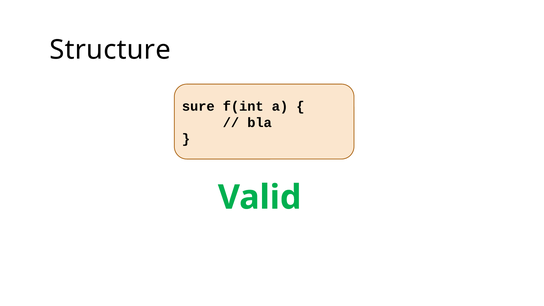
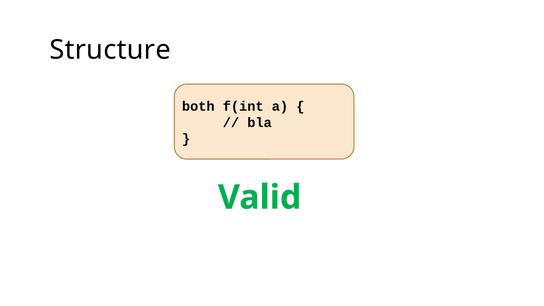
sure: sure -> both
